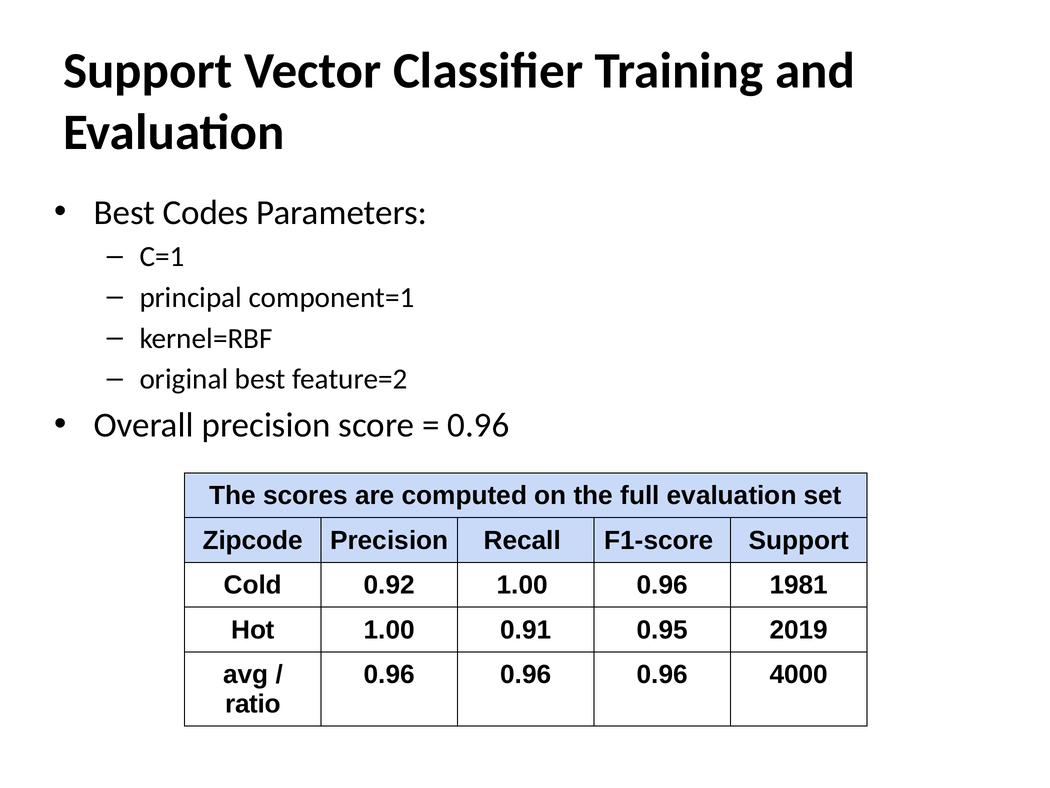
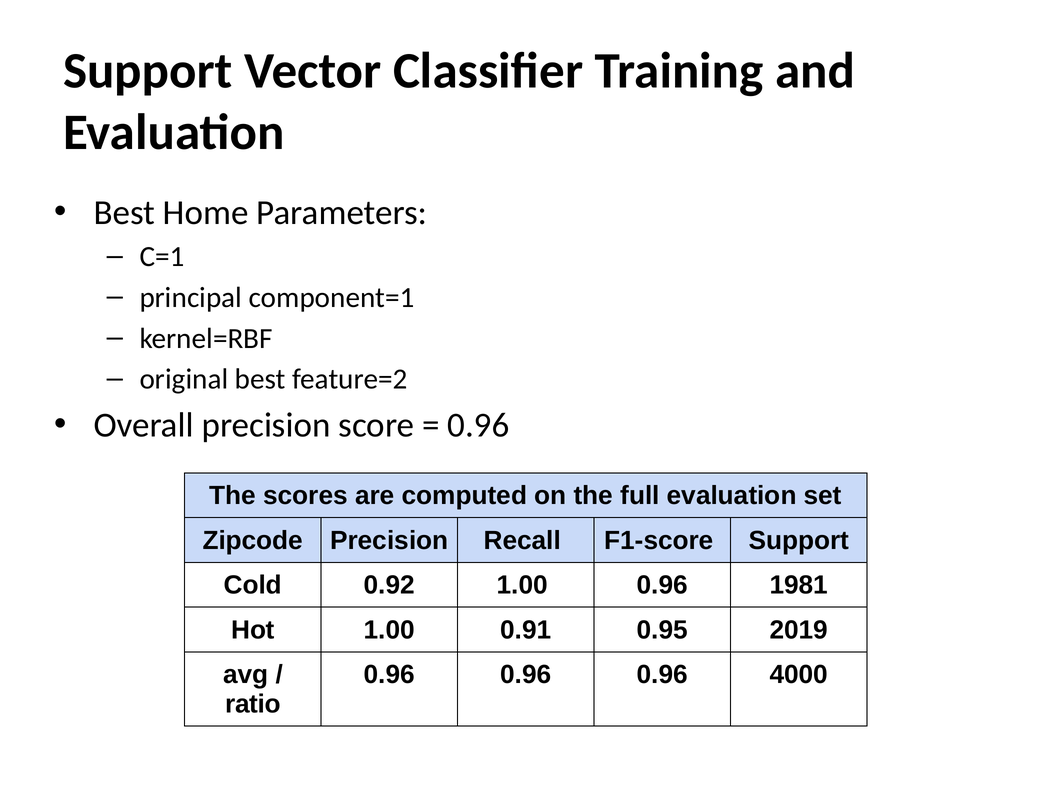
Codes: Codes -> Home
